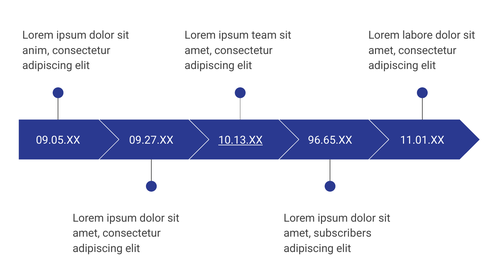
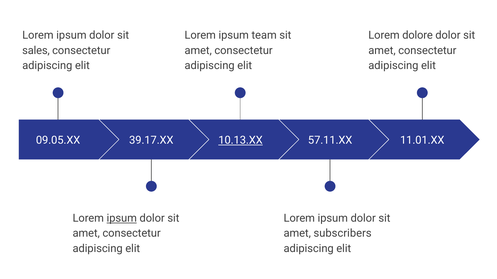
labore: labore -> dolore
anim: anim -> sales
09.27.XX: 09.27.XX -> 39.17.XX
96.65.XX: 96.65.XX -> 57.11.XX
ipsum at (122, 219) underline: none -> present
